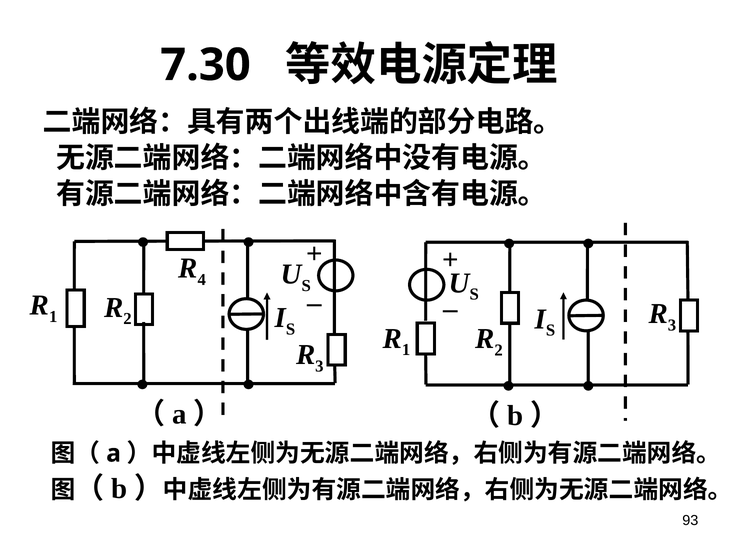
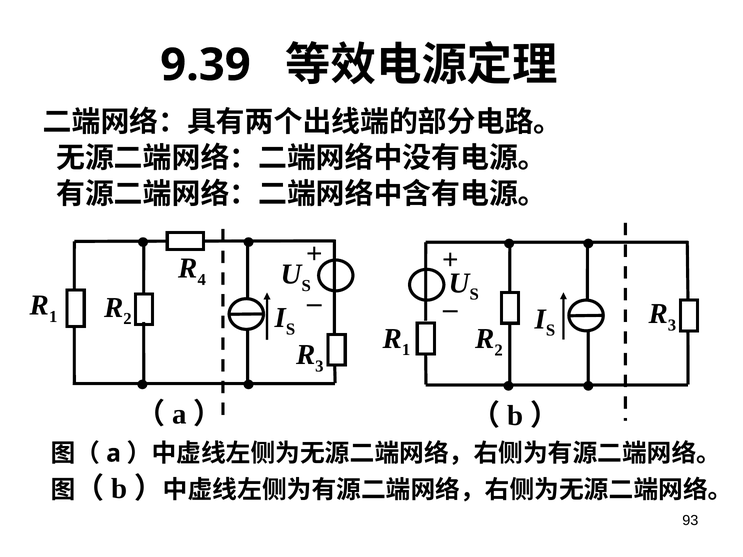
7.30: 7.30 -> 9.39
